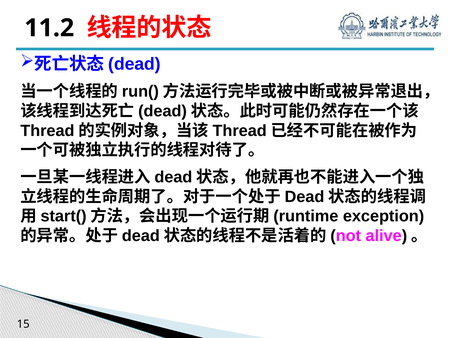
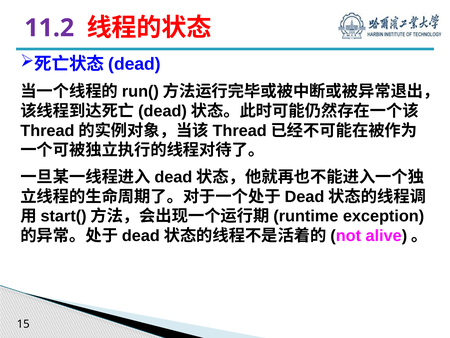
11.2 colour: black -> purple
